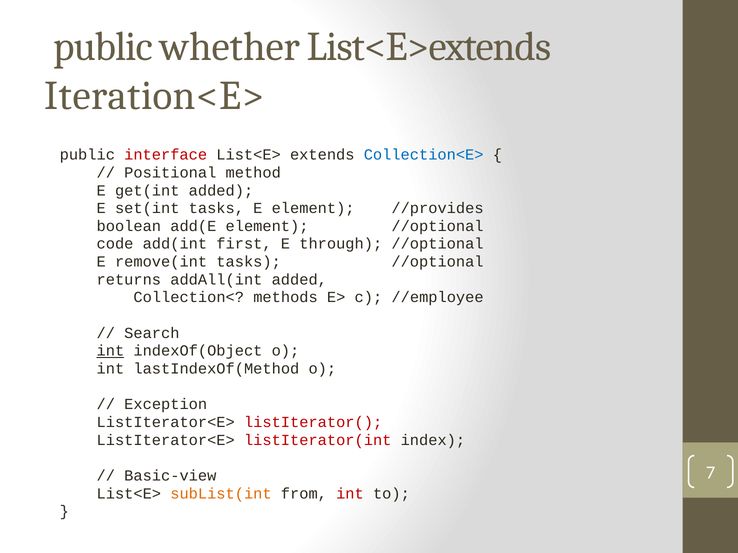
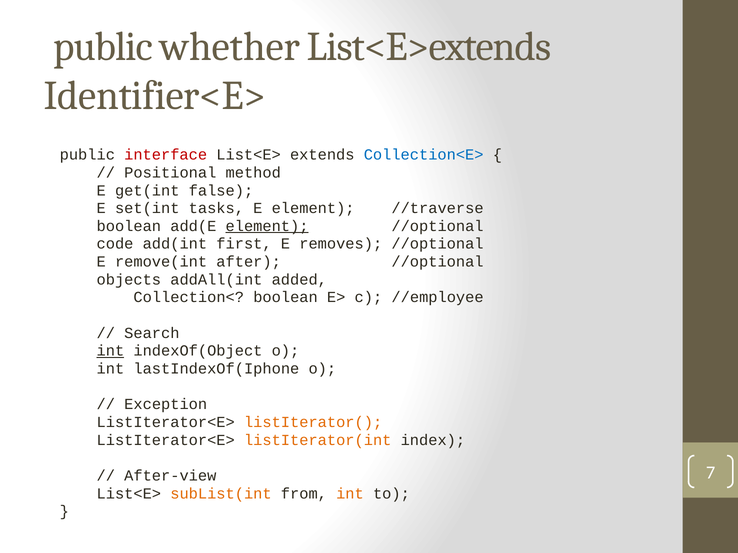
Iteration<E>: Iteration<E> -> Identifier<E>
get(int added: added -> false
//provides: //provides -> //traverse
element at (267, 226) underline: none -> present
through: through -> removes
remove(int tasks: tasks -> after
returns: returns -> objects
Collection< methods: methods -> boolean
lastIndexOf(Method: lastIndexOf(Method -> lastIndexOf(Iphone
listIterator( colour: red -> orange
listIterator(int colour: red -> orange
Basic-view: Basic-view -> After-view
int at (350, 494) colour: red -> orange
